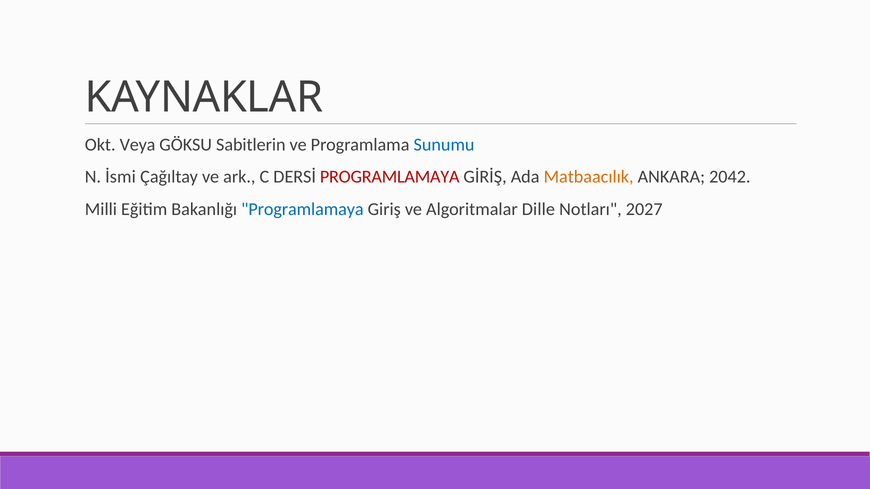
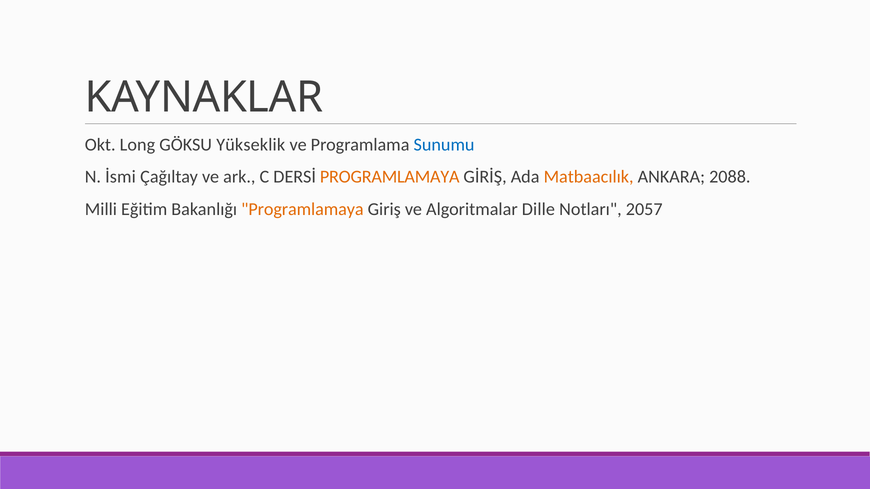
Veya: Veya -> Long
Sabitlerin: Sabitlerin -> Yükseklik
PROGRAMLAMAYA at (390, 177) colour: red -> orange
2042: 2042 -> 2088
Programlamaya at (302, 209) colour: blue -> orange
2027: 2027 -> 2057
